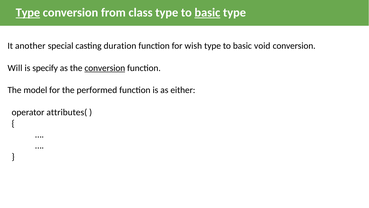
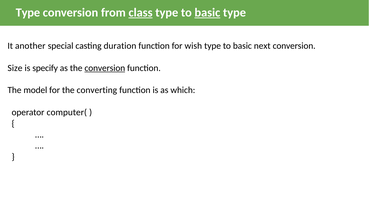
Type at (28, 12) underline: present -> none
class underline: none -> present
void: void -> next
Will: Will -> Size
performed: performed -> converting
either: either -> which
attributes(: attributes( -> computer(
